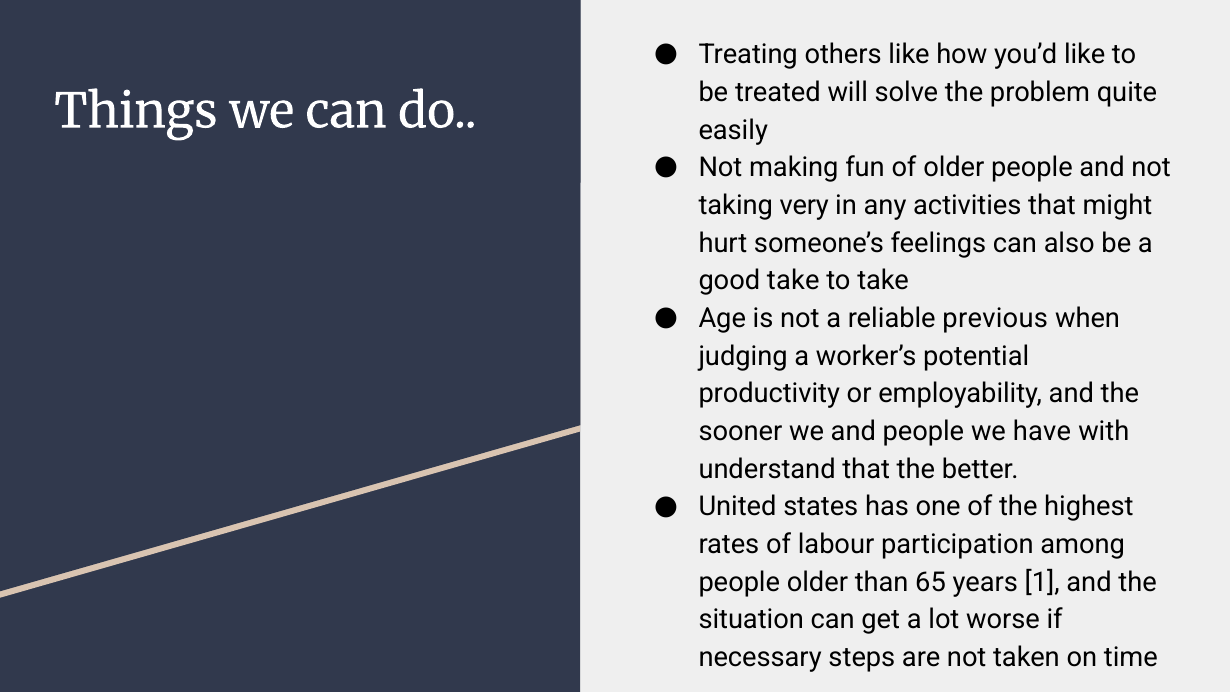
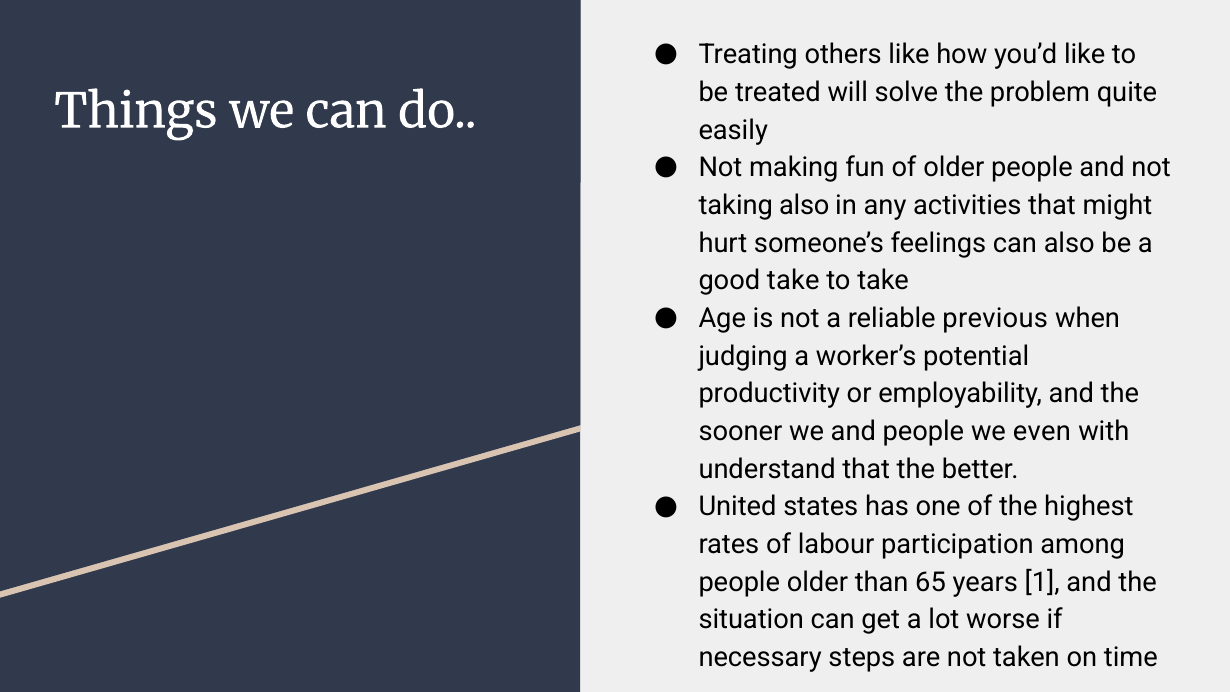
taking very: very -> also
have: have -> even
